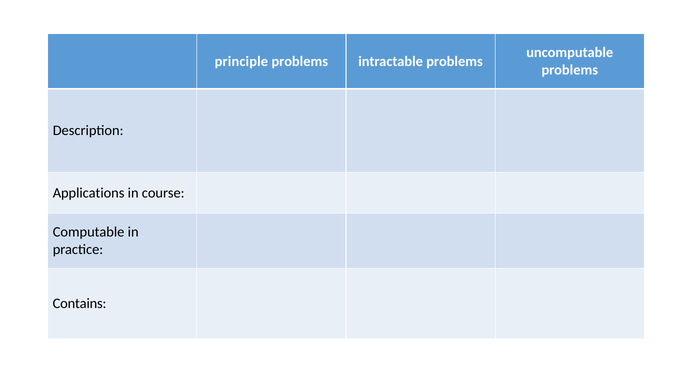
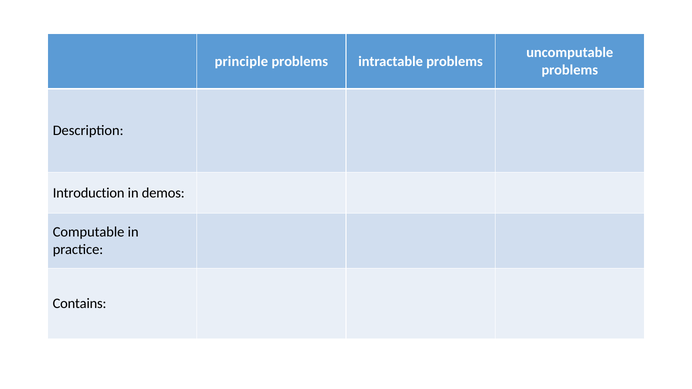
Applications: Applications -> Introduction
course: course -> demos
